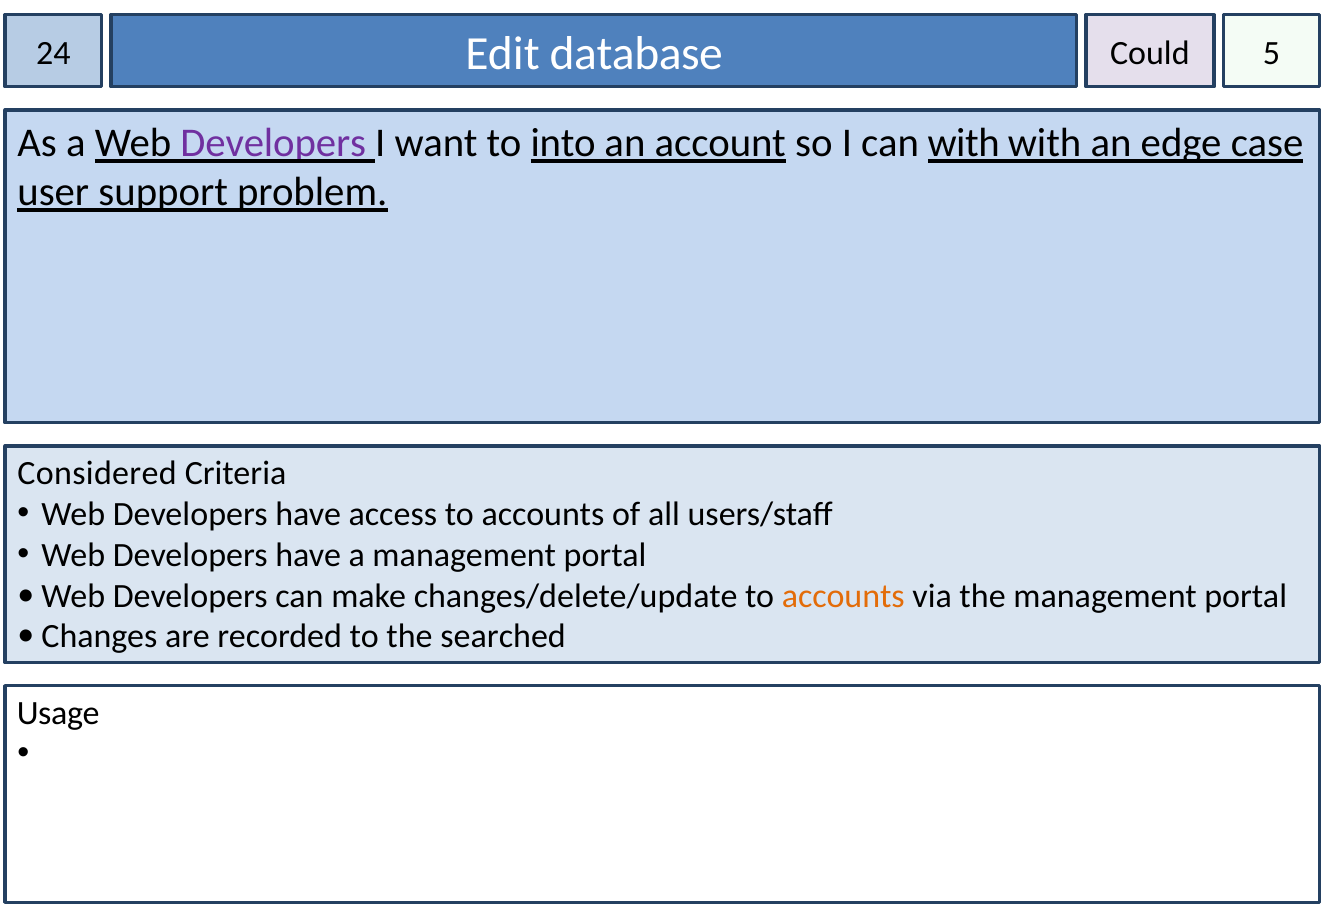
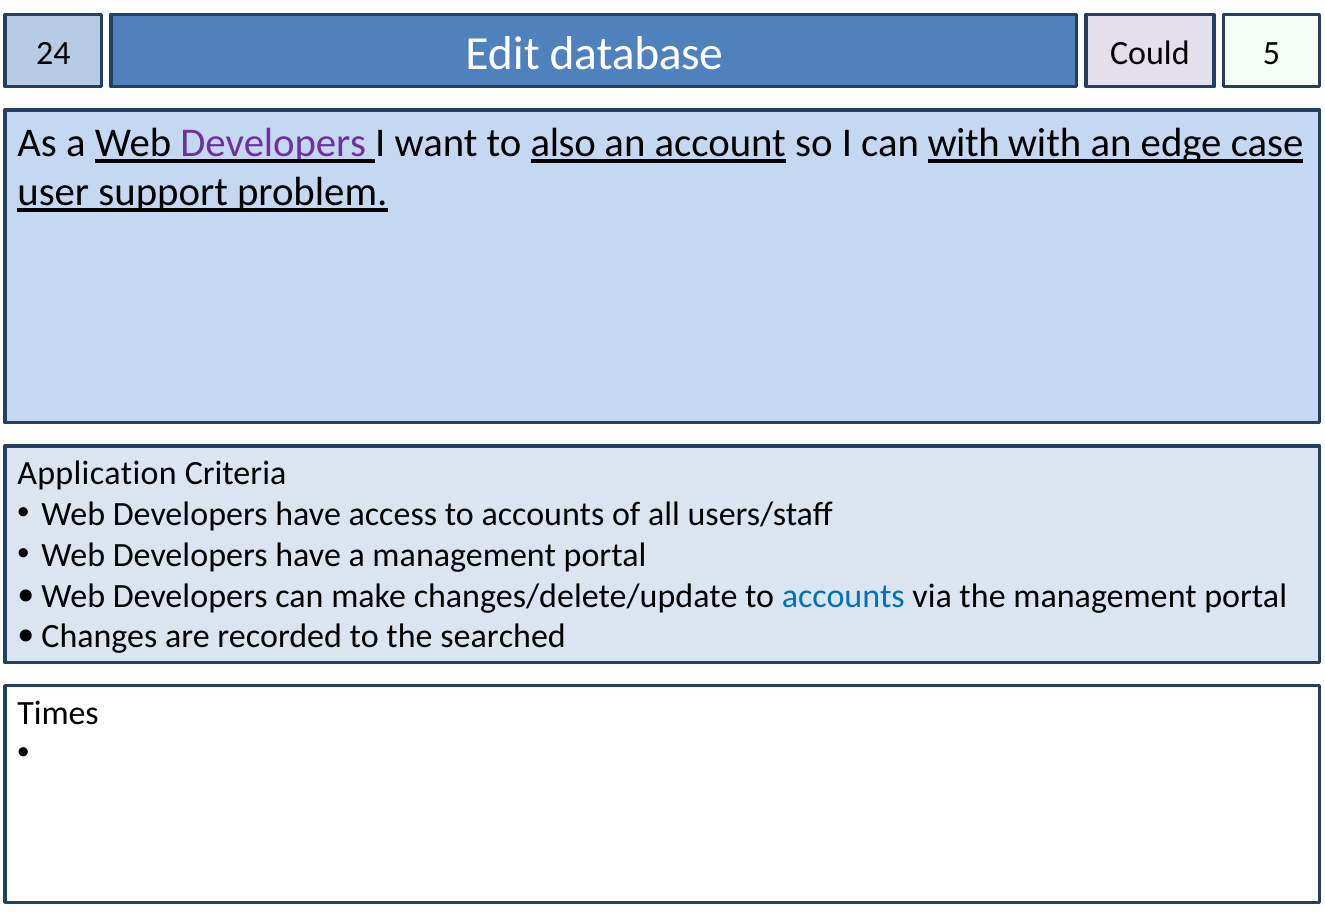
into: into -> also
Considered: Considered -> Application
accounts at (843, 596) colour: orange -> blue
Usage: Usage -> Times
